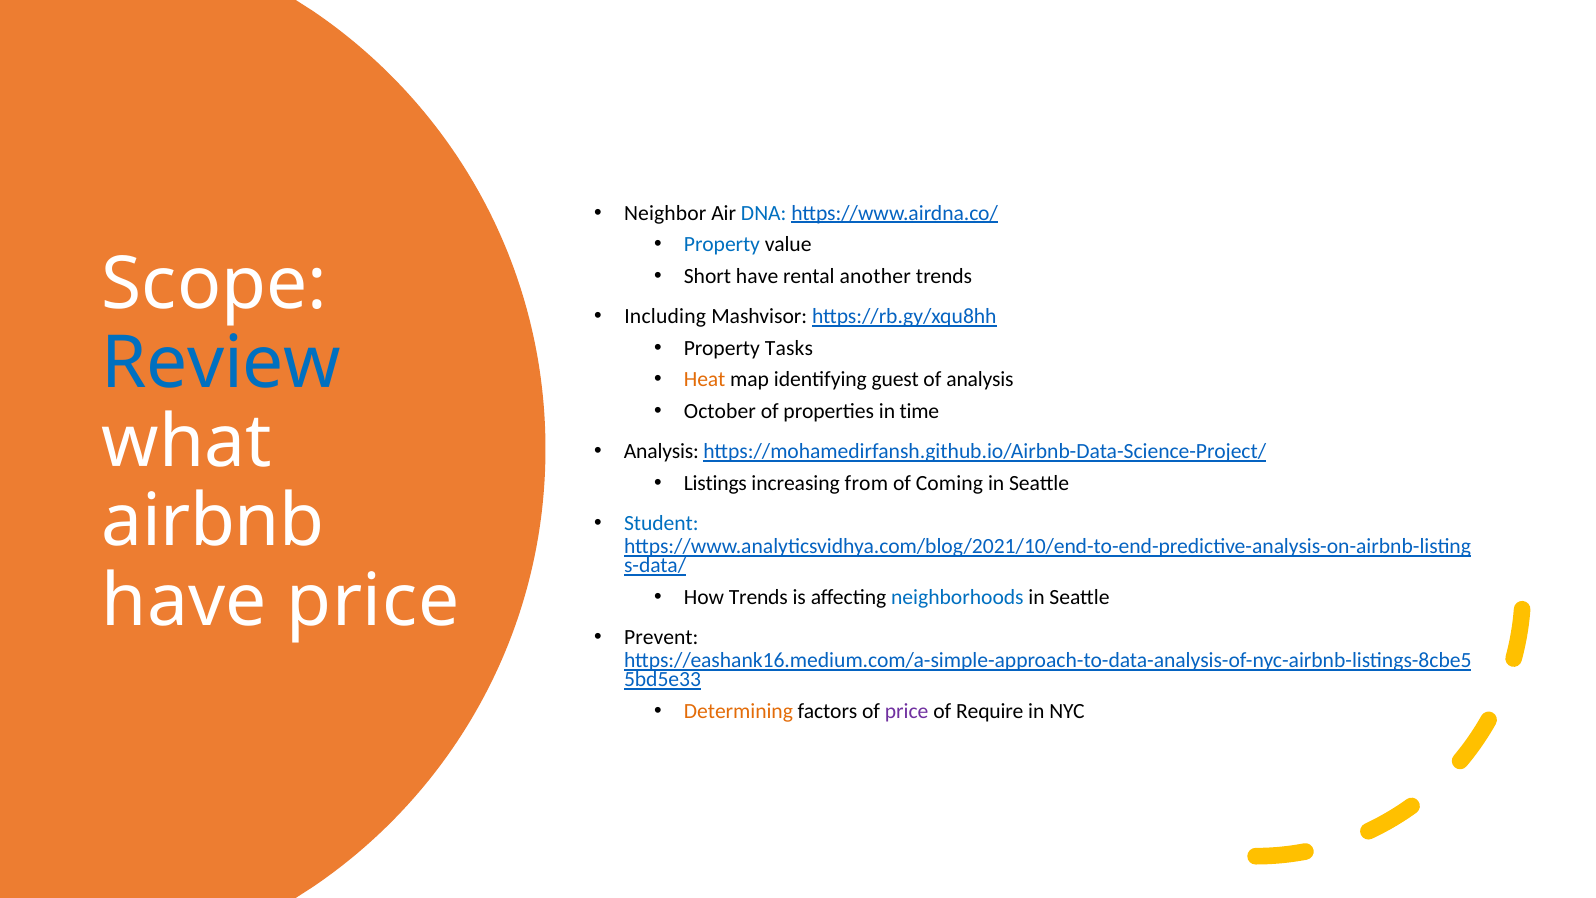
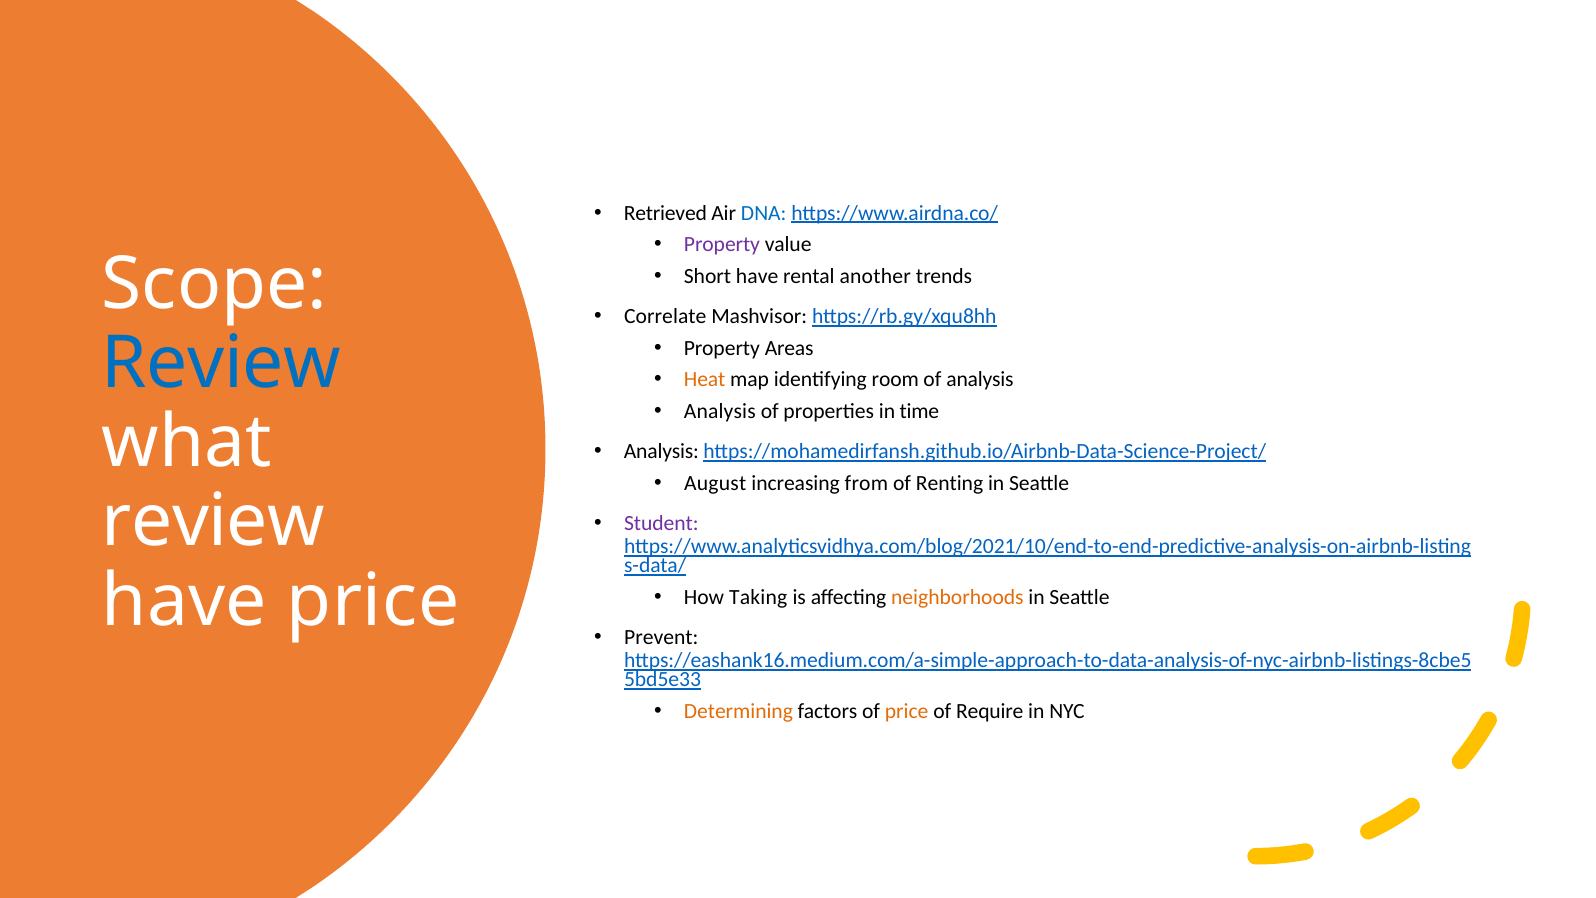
Neighbor: Neighbor -> Retrieved
Property at (722, 245) colour: blue -> purple
Including: Including -> Correlate
Tasks: Tasks -> Areas
guest: guest -> room
October at (720, 411): October -> Analysis
Listings: Listings -> August
Coming: Coming -> Renting
airbnb at (213, 522): airbnb -> review
Student colour: blue -> purple
How Trends: Trends -> Taking
neighborhoods colour: blue -> orange
price at (907, 711) colour: purple -> orange
